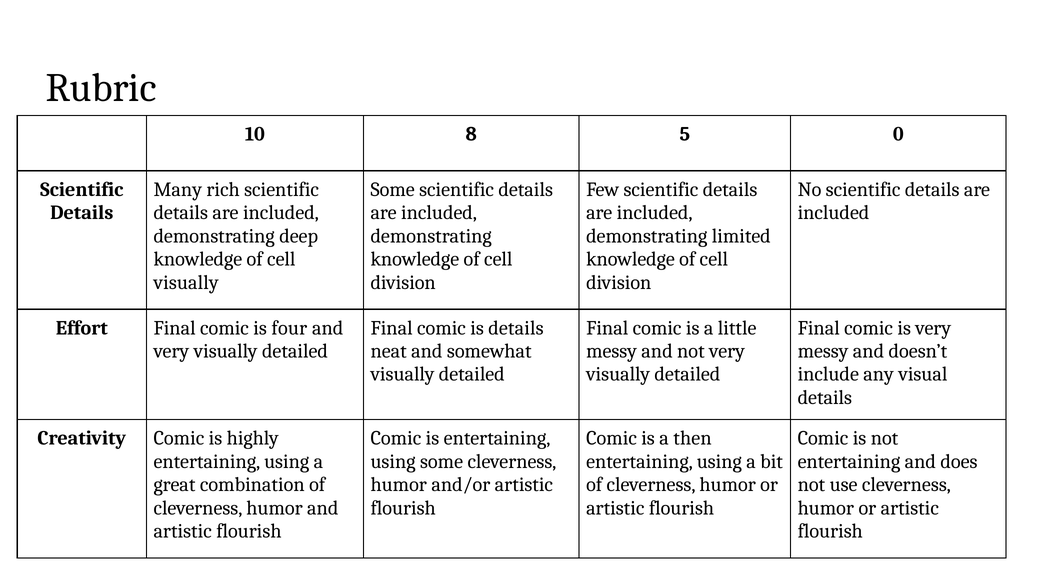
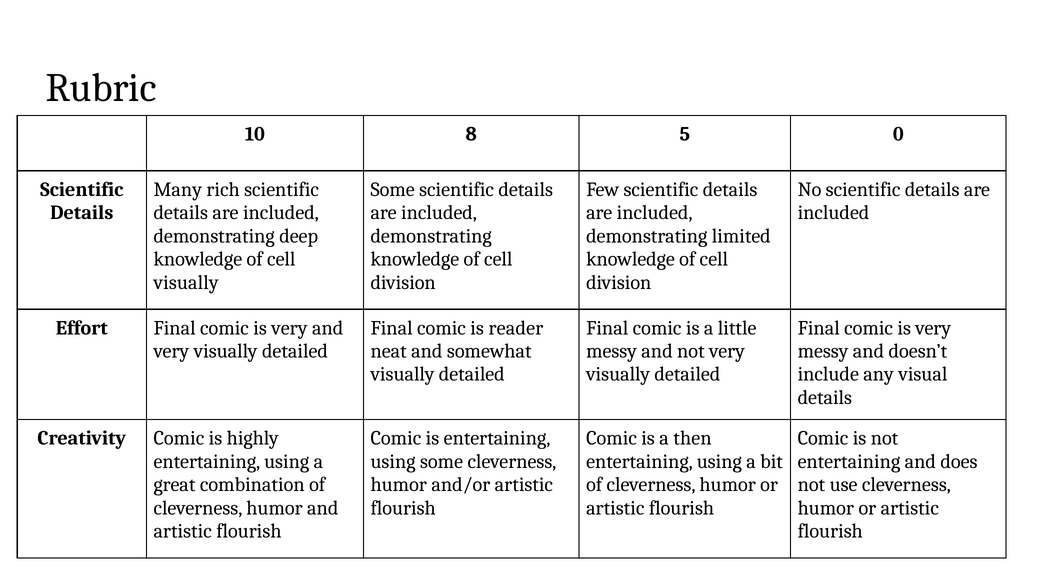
four at (289, 328): four -> very
is details: details -> reader
